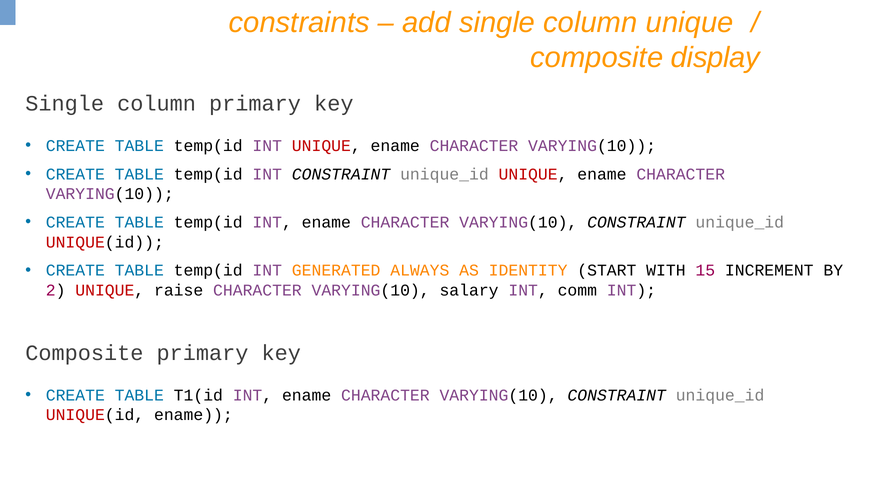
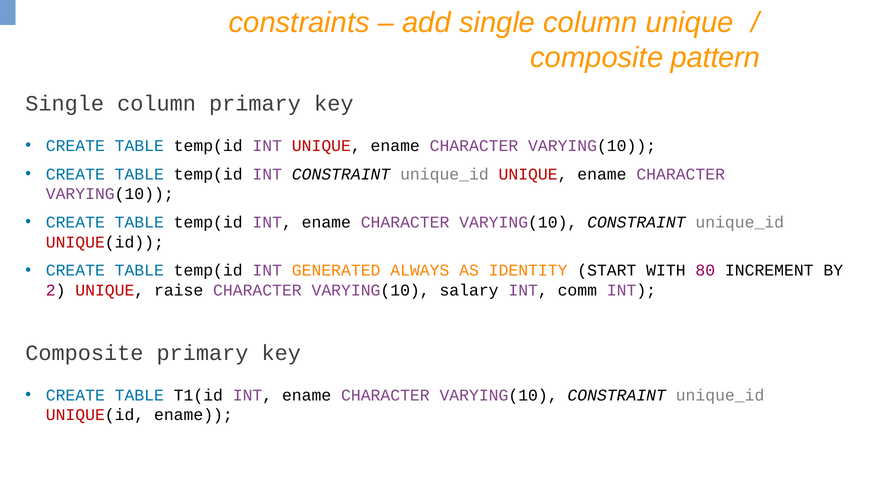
display: display -> pattern
15: 15 -> 80
